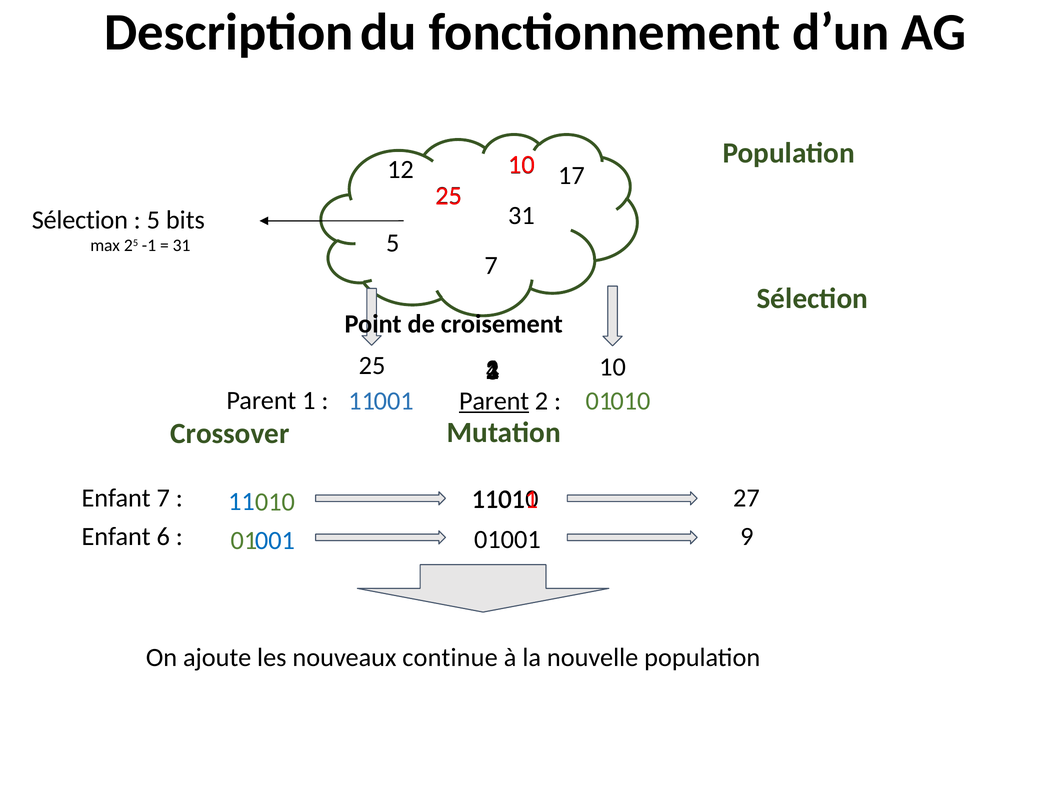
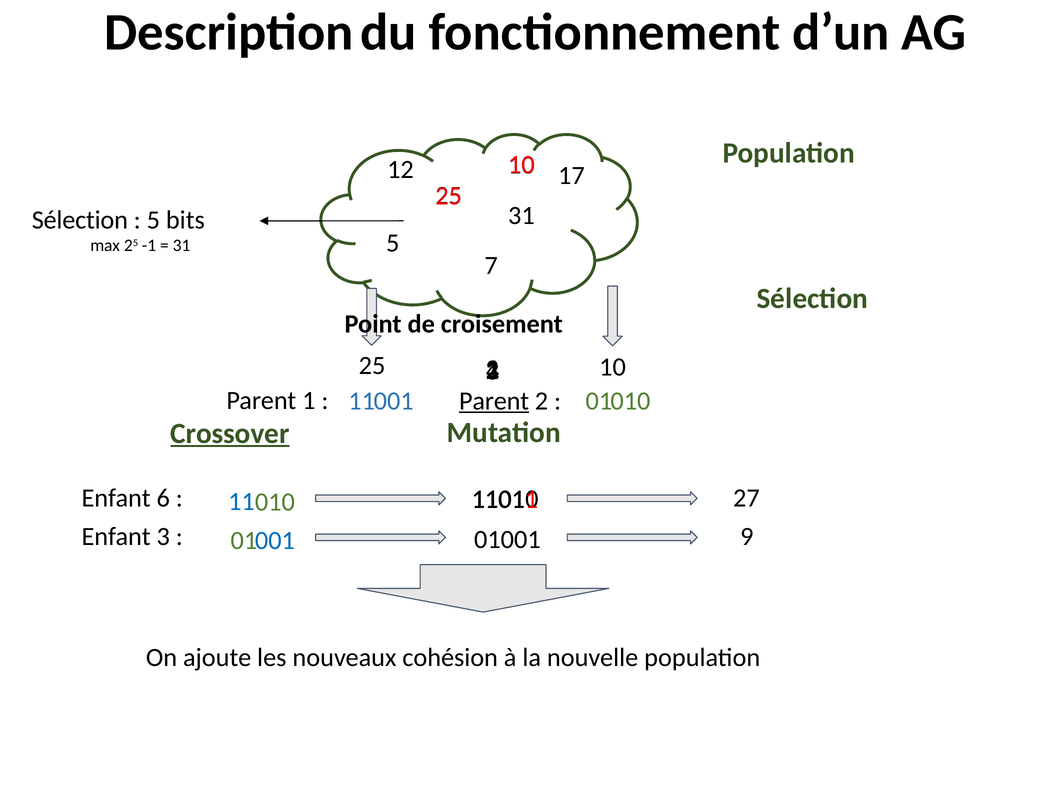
Crossover underline: none -> present
Enfant 7: 7 -> 6
6: 6 -> 3
continue: continue -> cohésion
